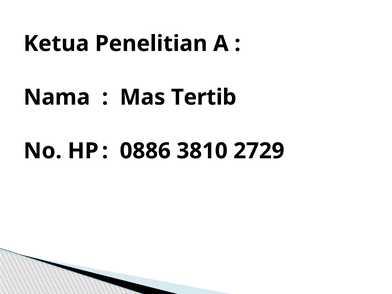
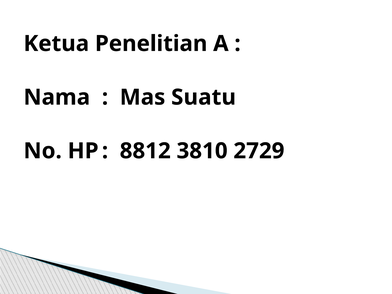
Tertib: Tertib -> Suatu
0886: 0886 -> 8812
